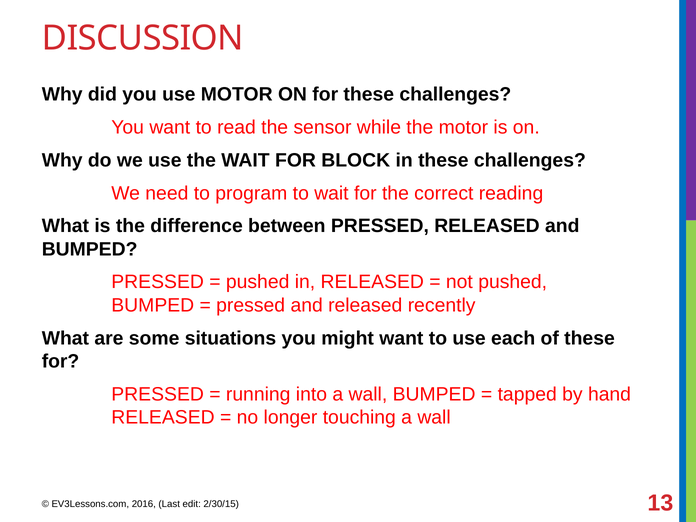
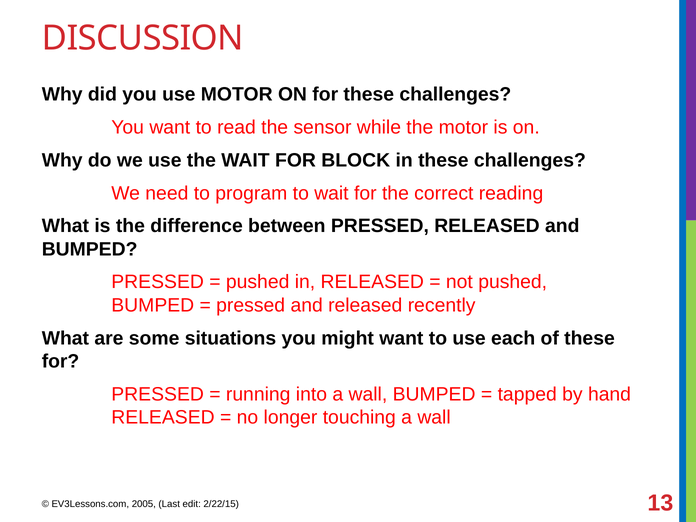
2016: 2016 -> 2005
2/30/15: 2/30/15 -> 2/22/15
